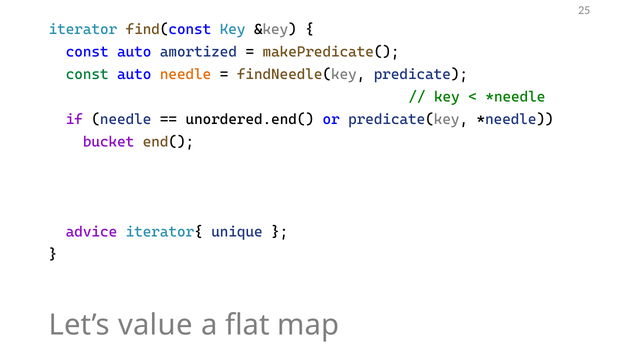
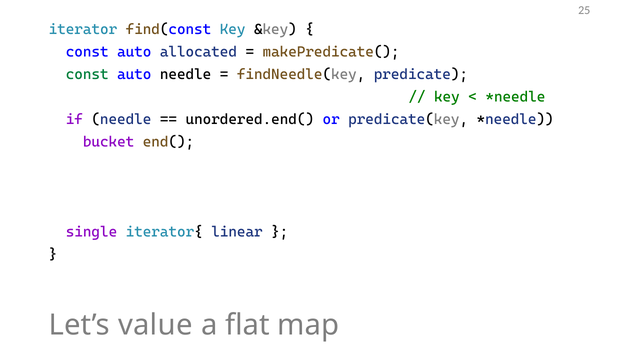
amortized: amortized -> allocated
needle at (186, 74) colour: orange -> black
advice: advice -> single
unique: unique -> linear
